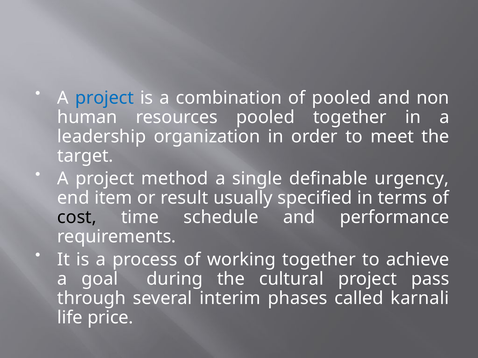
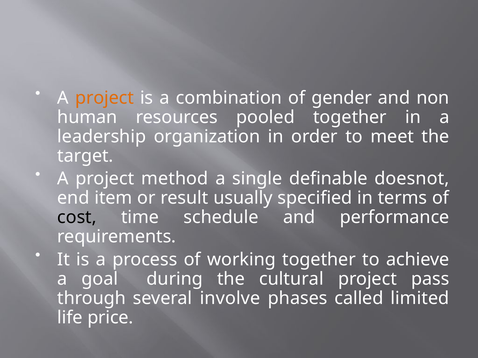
project at (104, 98) colour: blue -> orange
of pooled: pooled -> gender
urgency: urgency -> doesnot
interim: interim -> involve
karnali: karnali -> limited
